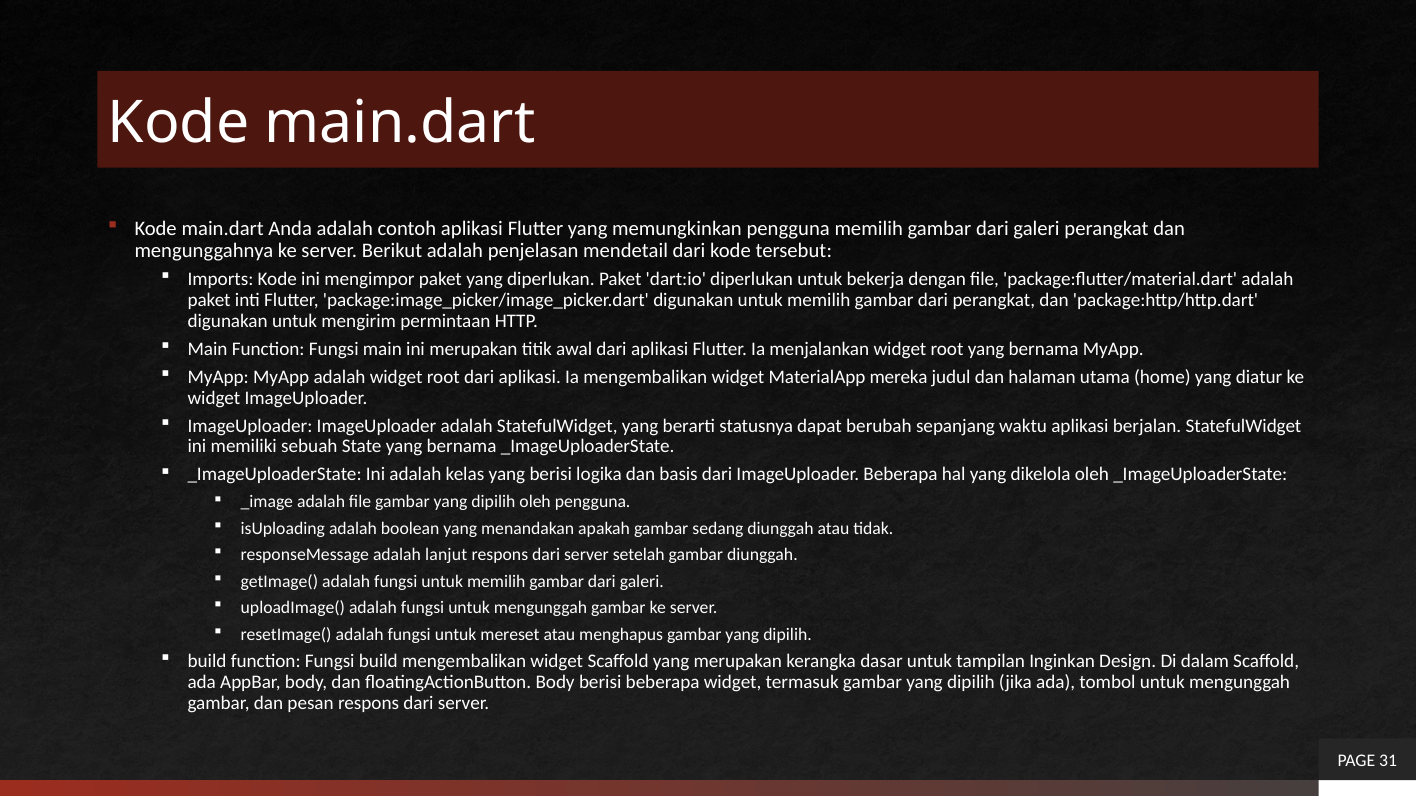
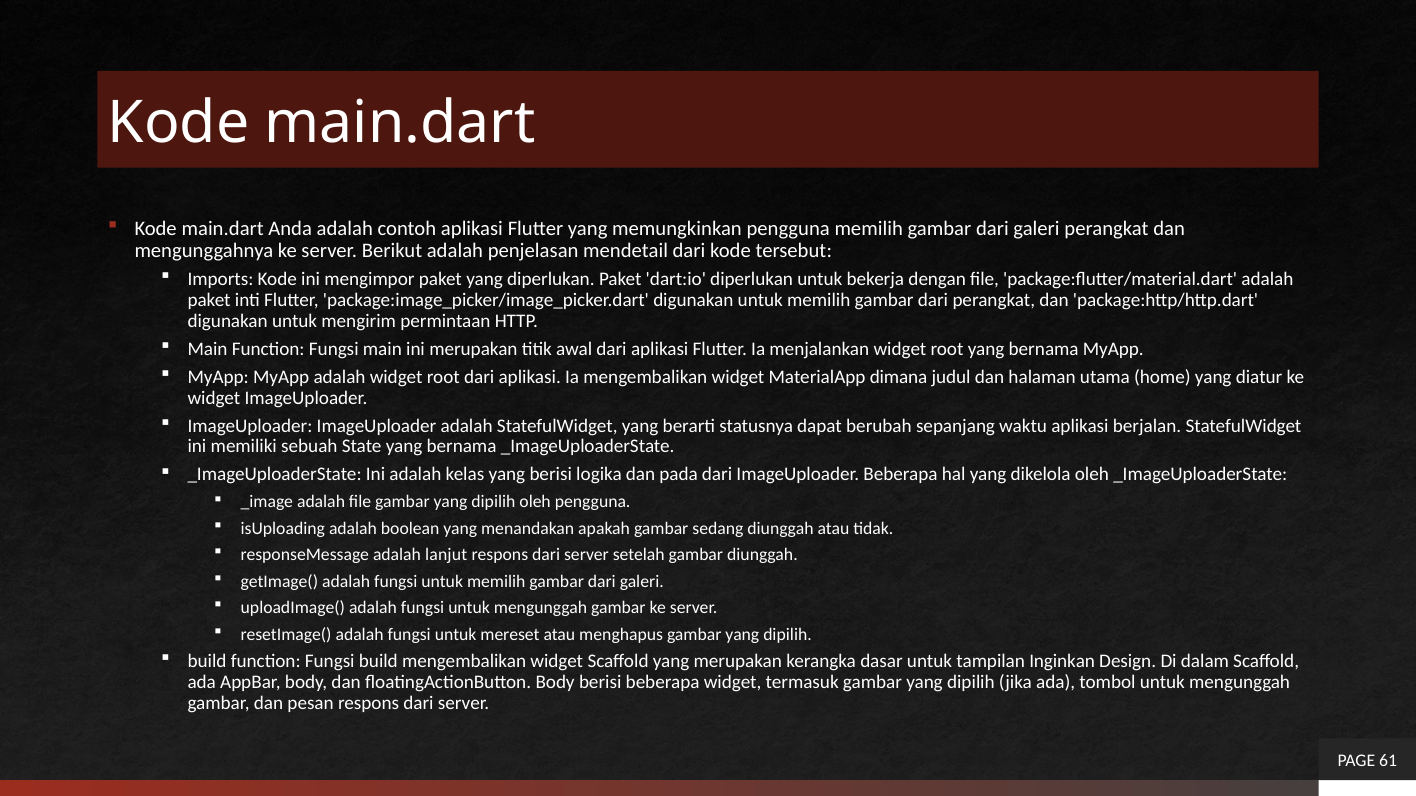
mereka: mereka -> dimana
basis: basis -> pada
31: 31 -> 61
